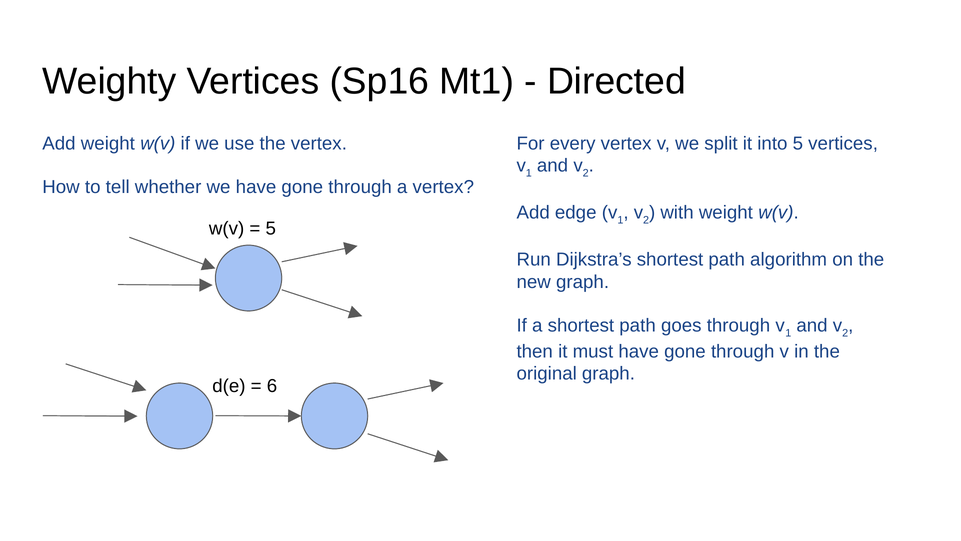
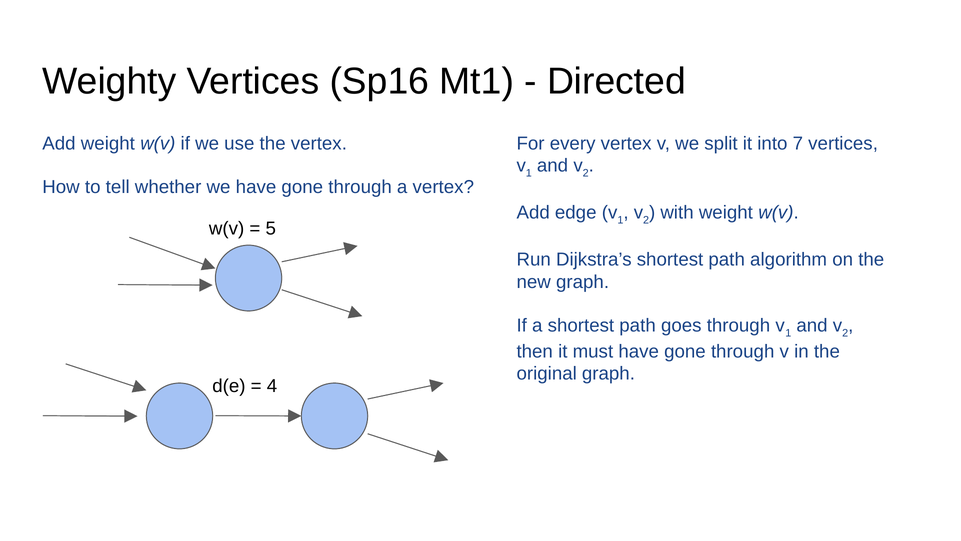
into 5: 5 -> 7
6: 6 -> 4
